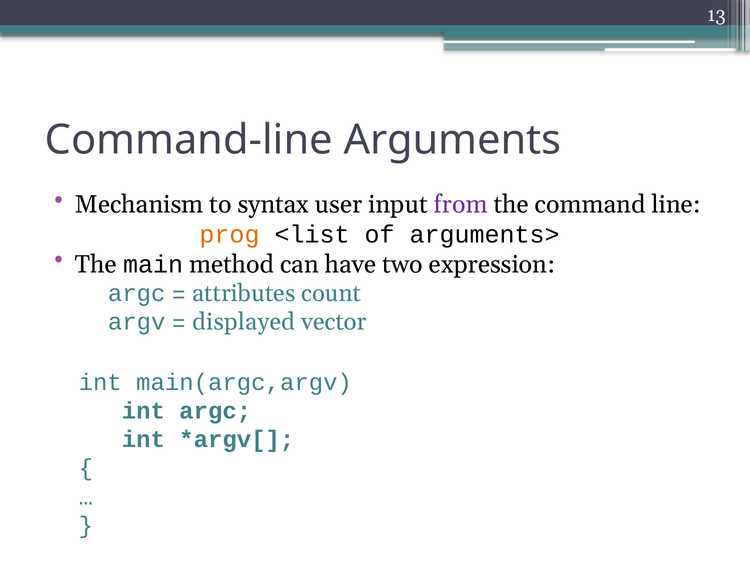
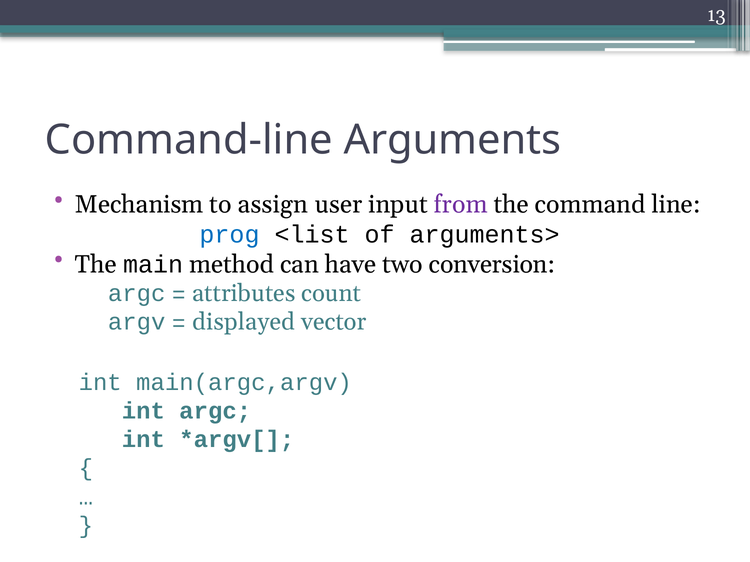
syntax: syntax -> assign
prog colour: orange -> blue
expression: expression -> conversion
